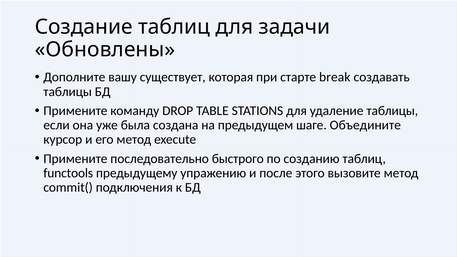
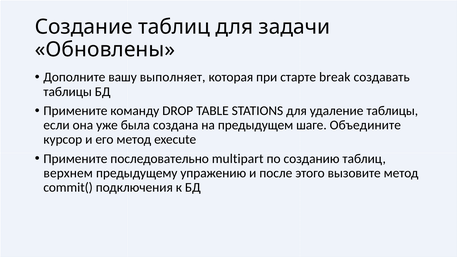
существует: существует -> выполняет
быстрого: быстрого -> multipart
functools: functools -> верхнем
